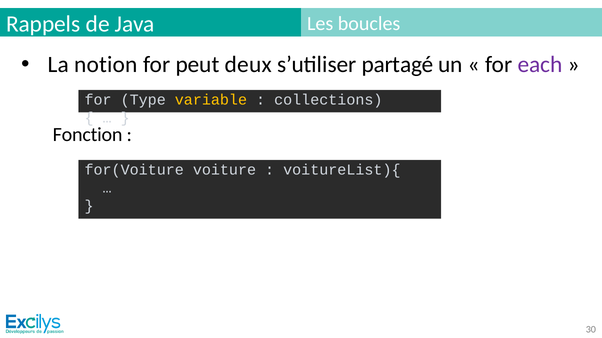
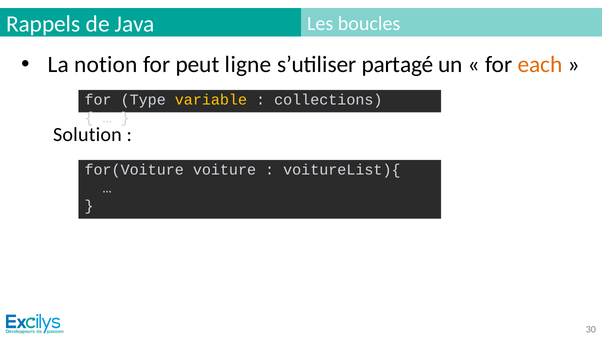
deux: deux -> ligne
each colour: purple -> orange
Fonction: Fonction -> Solution
